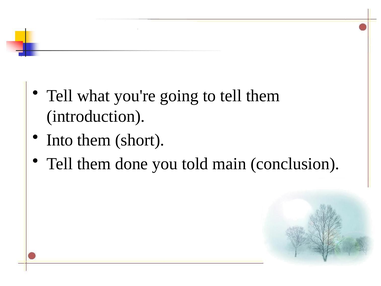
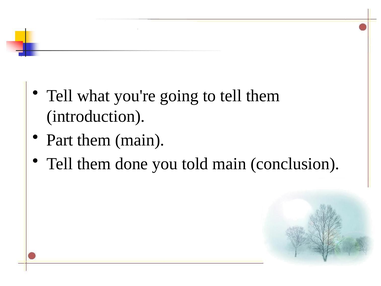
Into: Into -> Part
them short: short -> main
